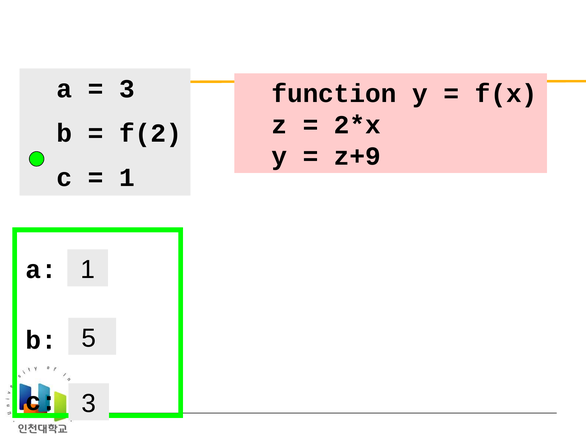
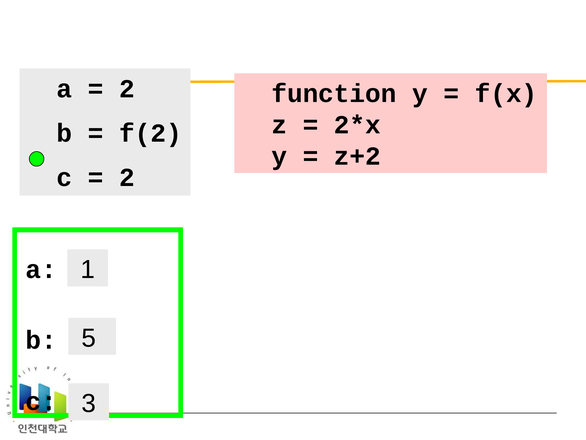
3 at (127, 89): 3 -> 2
z+9: z+9 -> z+2
1 at (127, 177): 1 -> 2
